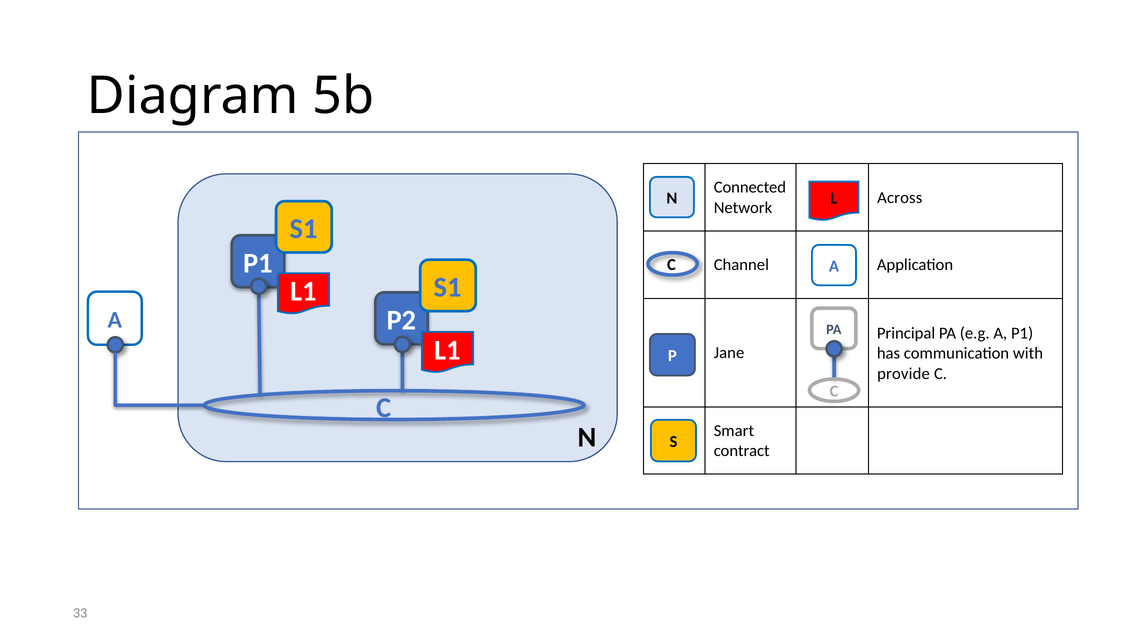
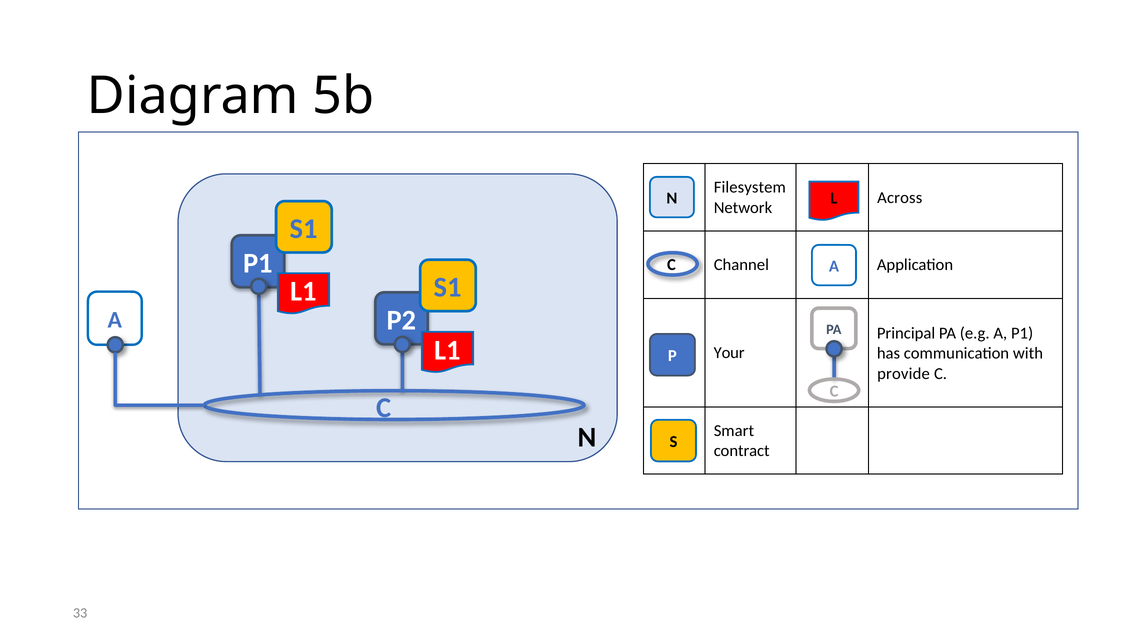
Connected: Connected -> Filesystem
Jane: Jane -> Your
